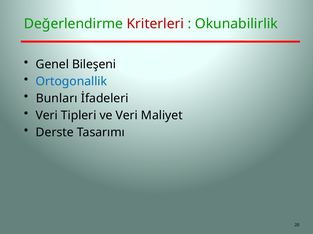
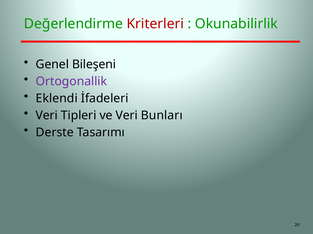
Ortogonallik colour: blue -> purple
Bunları: Bunları -> Eklendi
Maliyet: Maliyet -> Bunları
